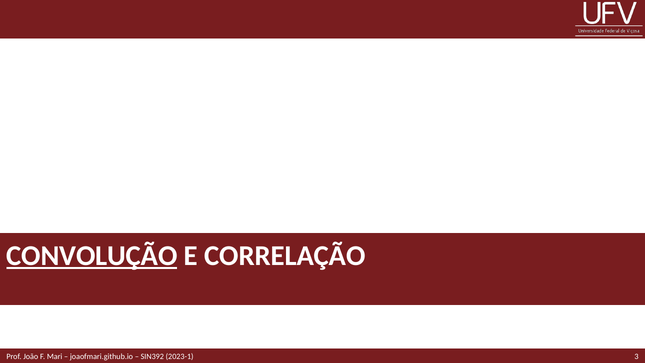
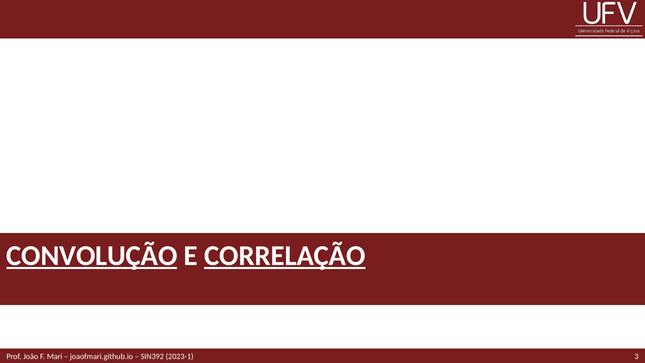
CORRELAÇÃO underline: none -> present
